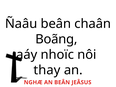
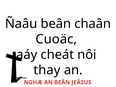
Boãng: Boãng -> Cuoäc
nhoïc: nhoïc -> cheát
